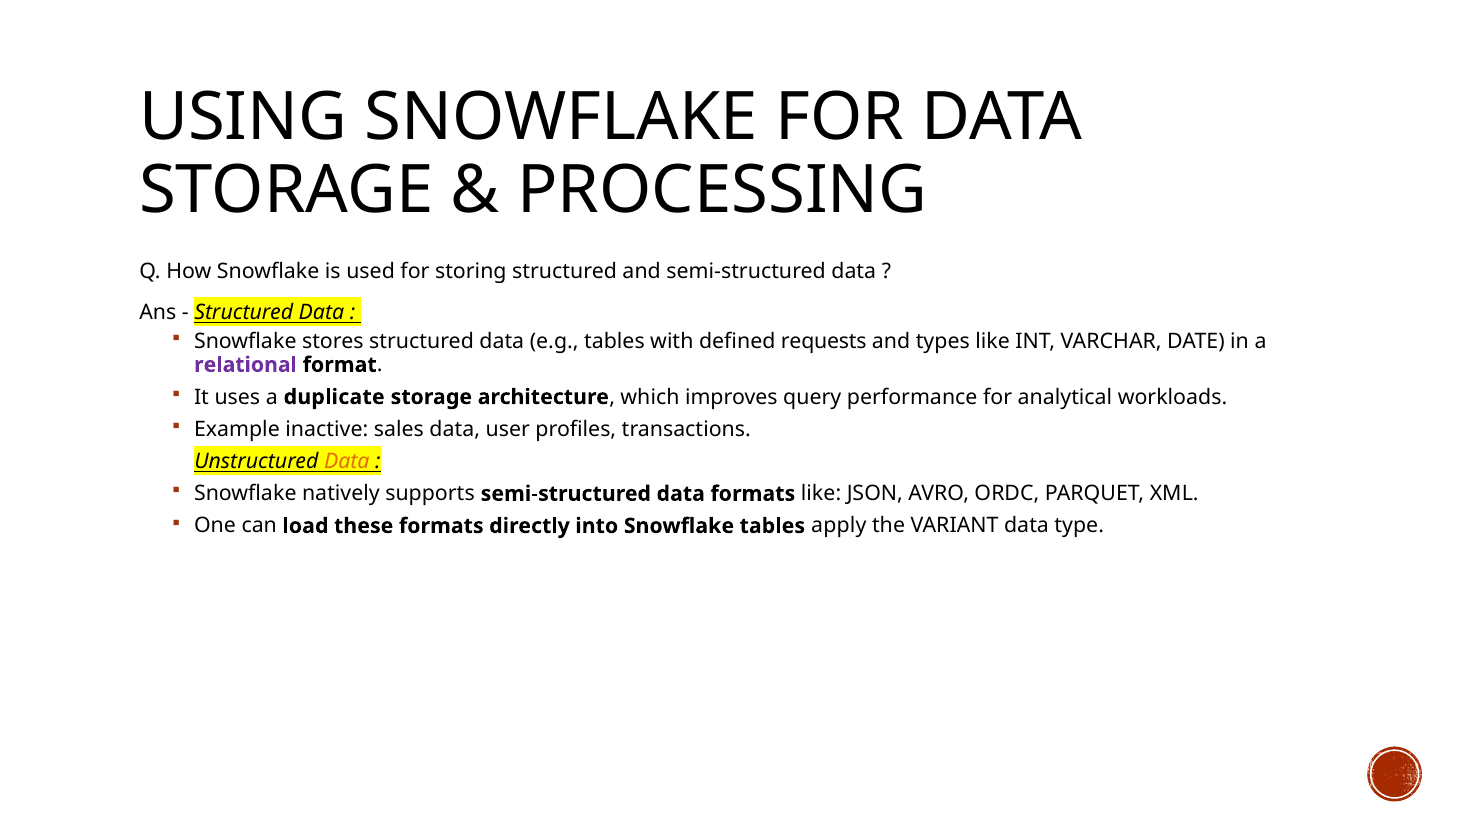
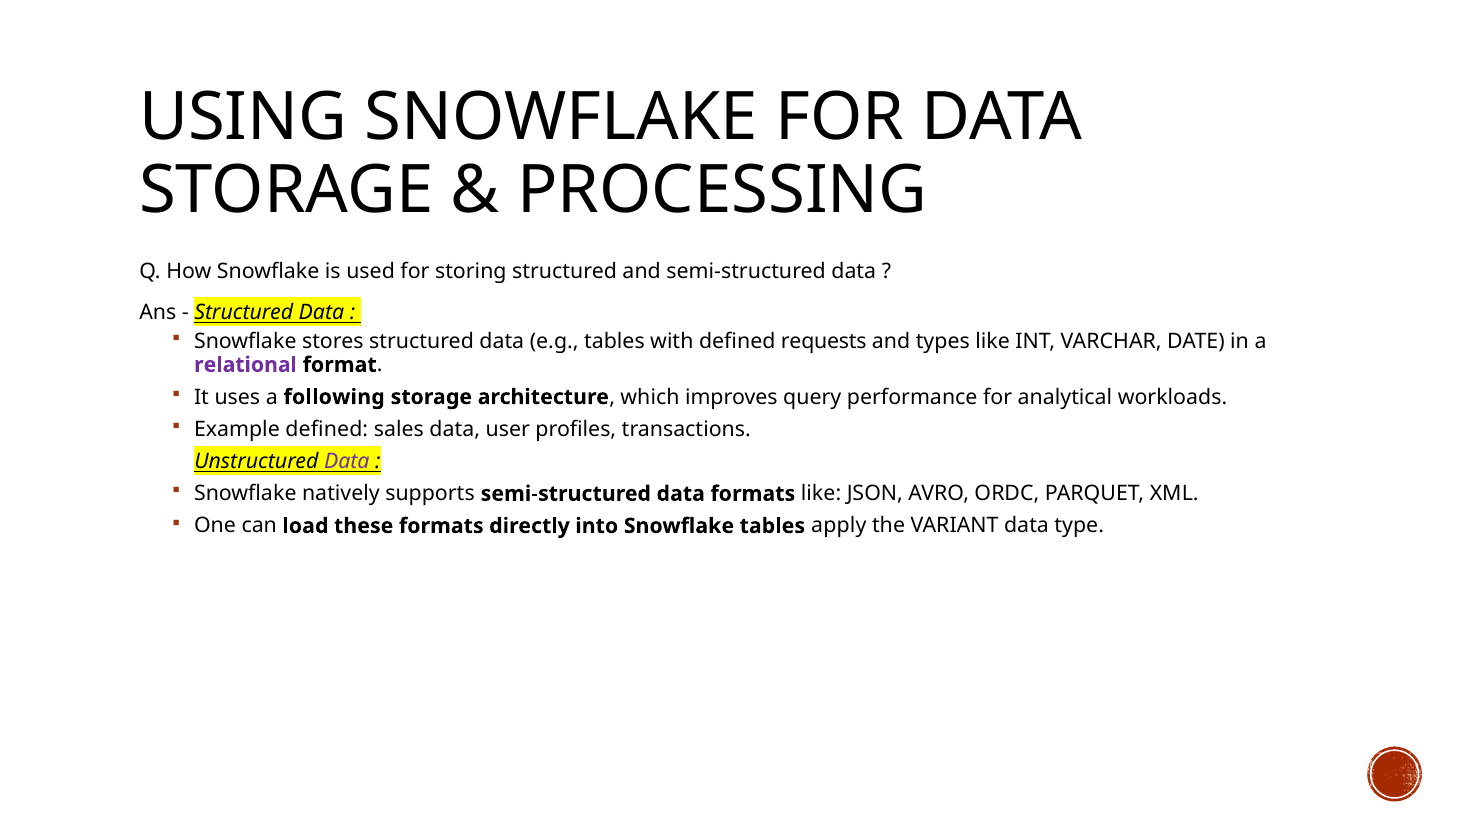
duplicate: duplicate -> following
Example inactive: inactive -> defined
Data at (347, 462) colour: orange -> purple
